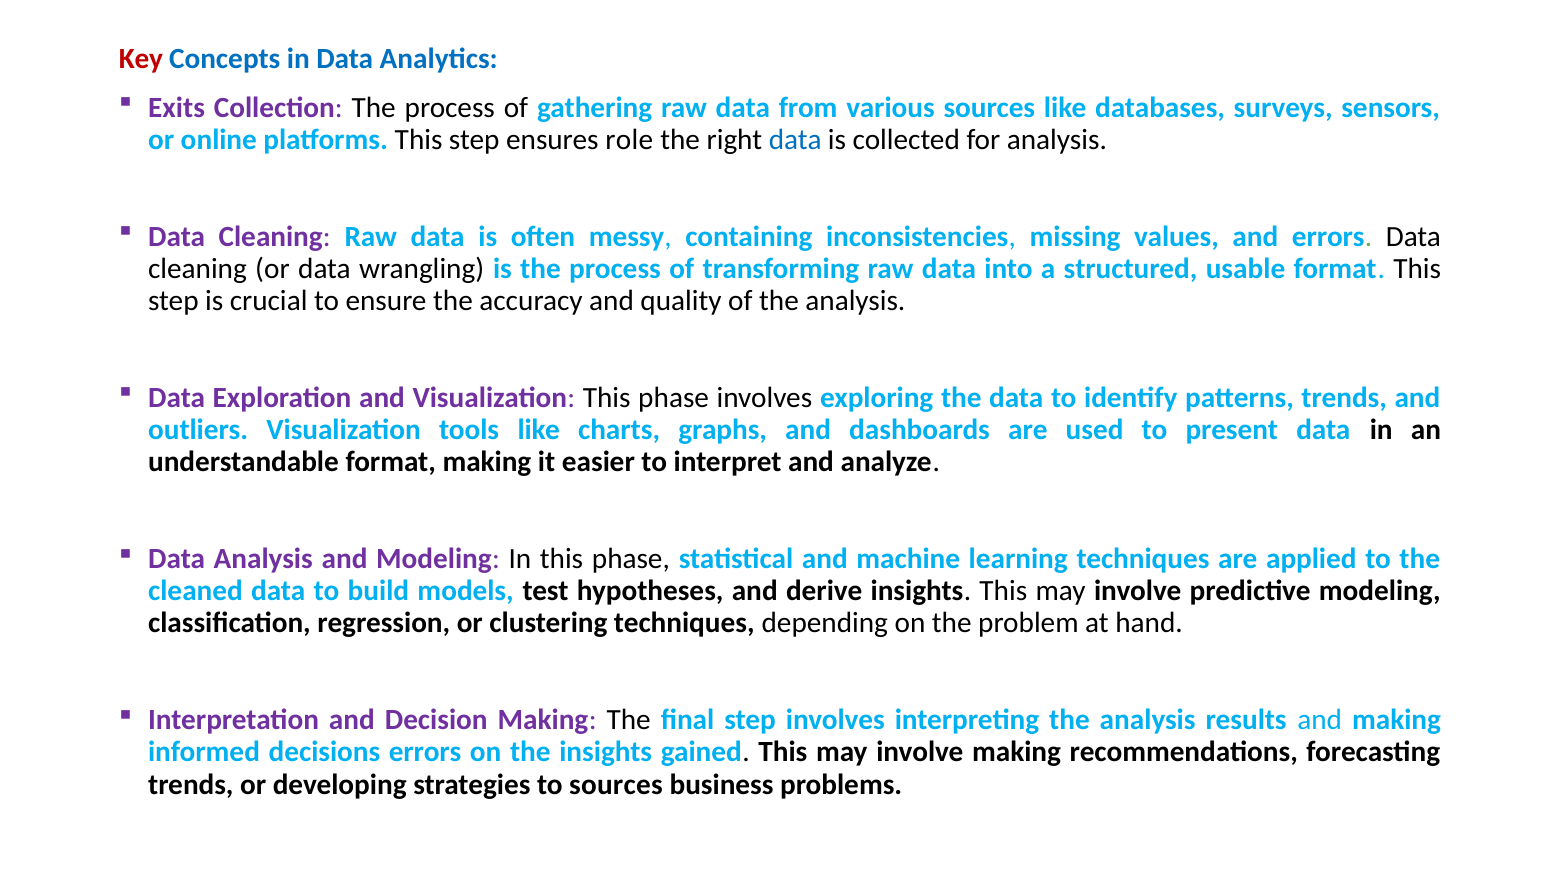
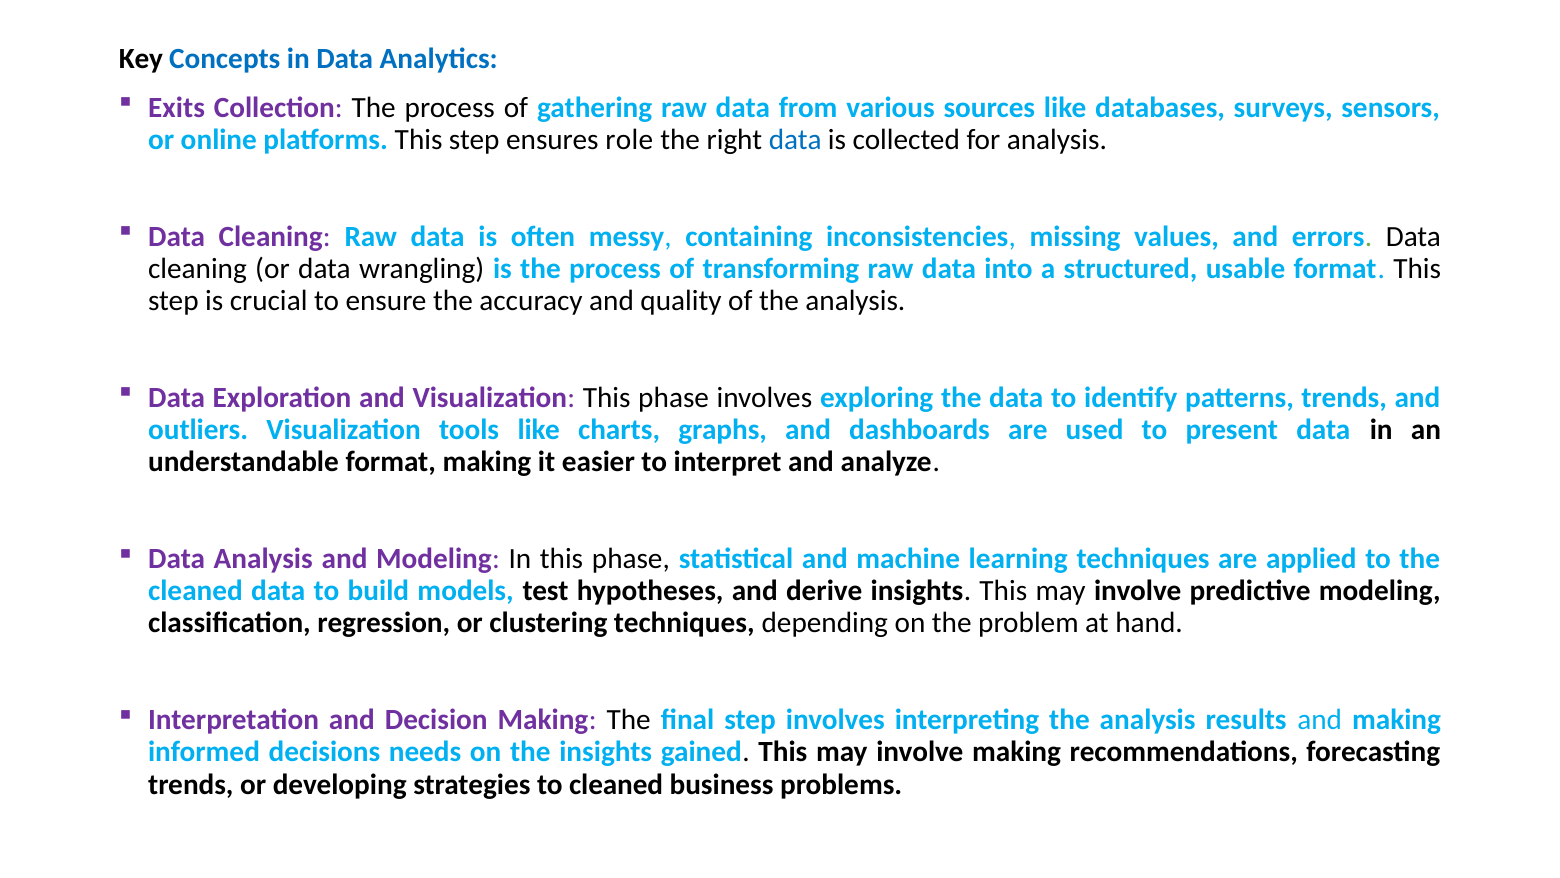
Key colour: red -> black
decisions errors: errors -> needs
to sources: sources -> cleaned
